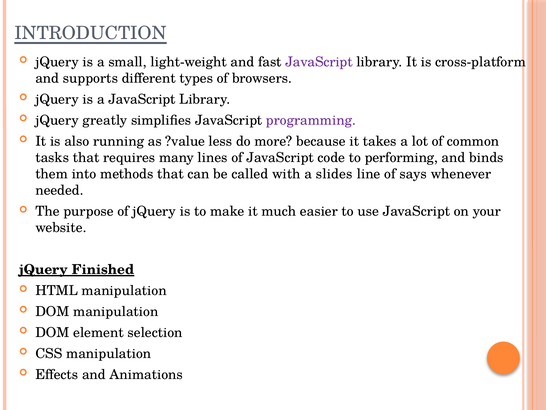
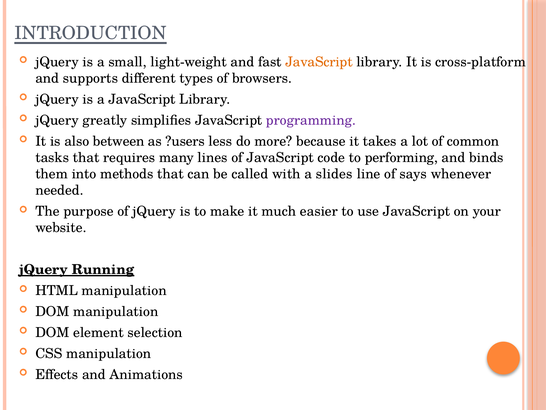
JavaScript at (319, 62) colour: purple -> orange
running: running -> between
?value: ?value -> ?users
Finished: Finished -> Running
